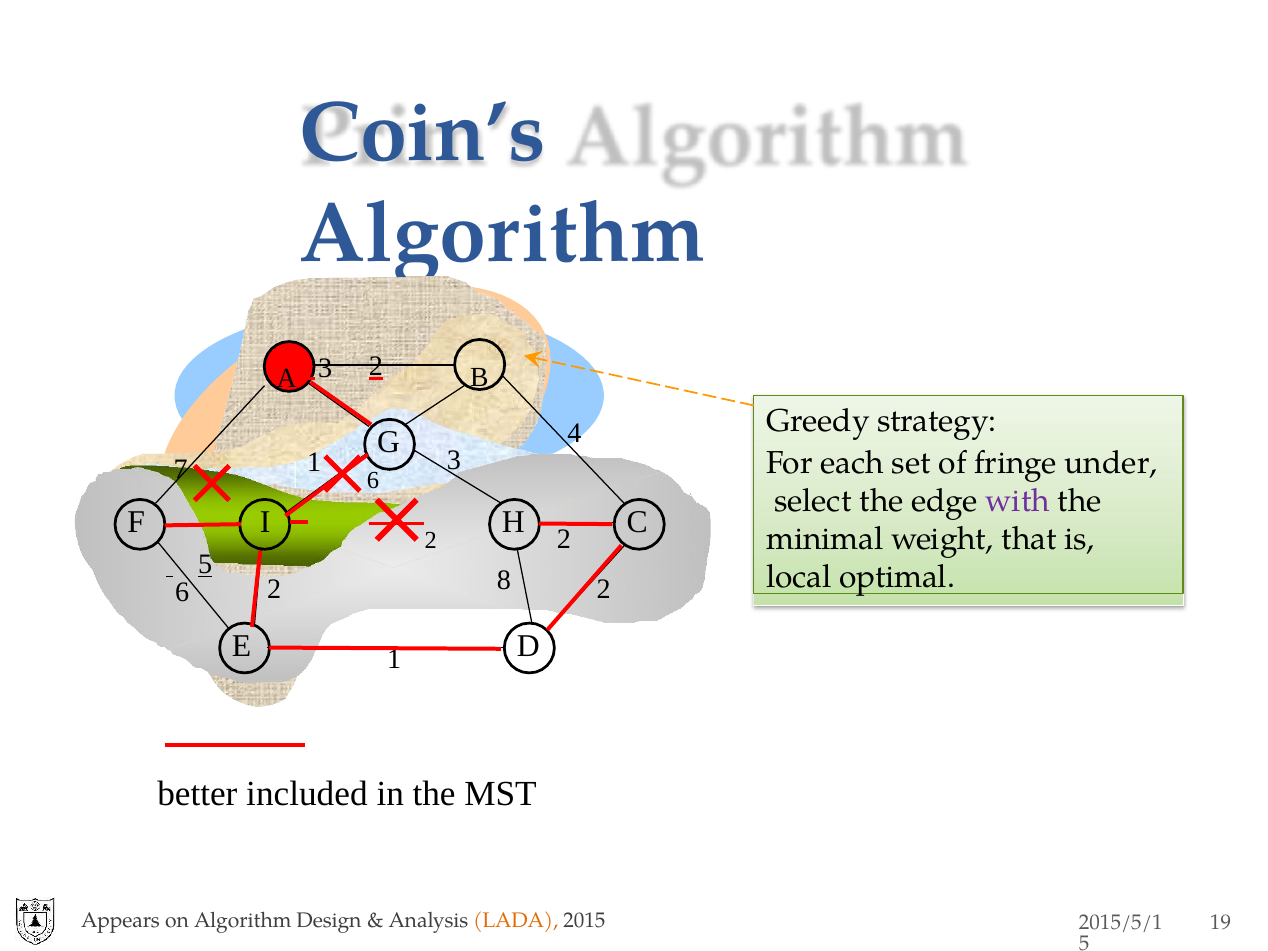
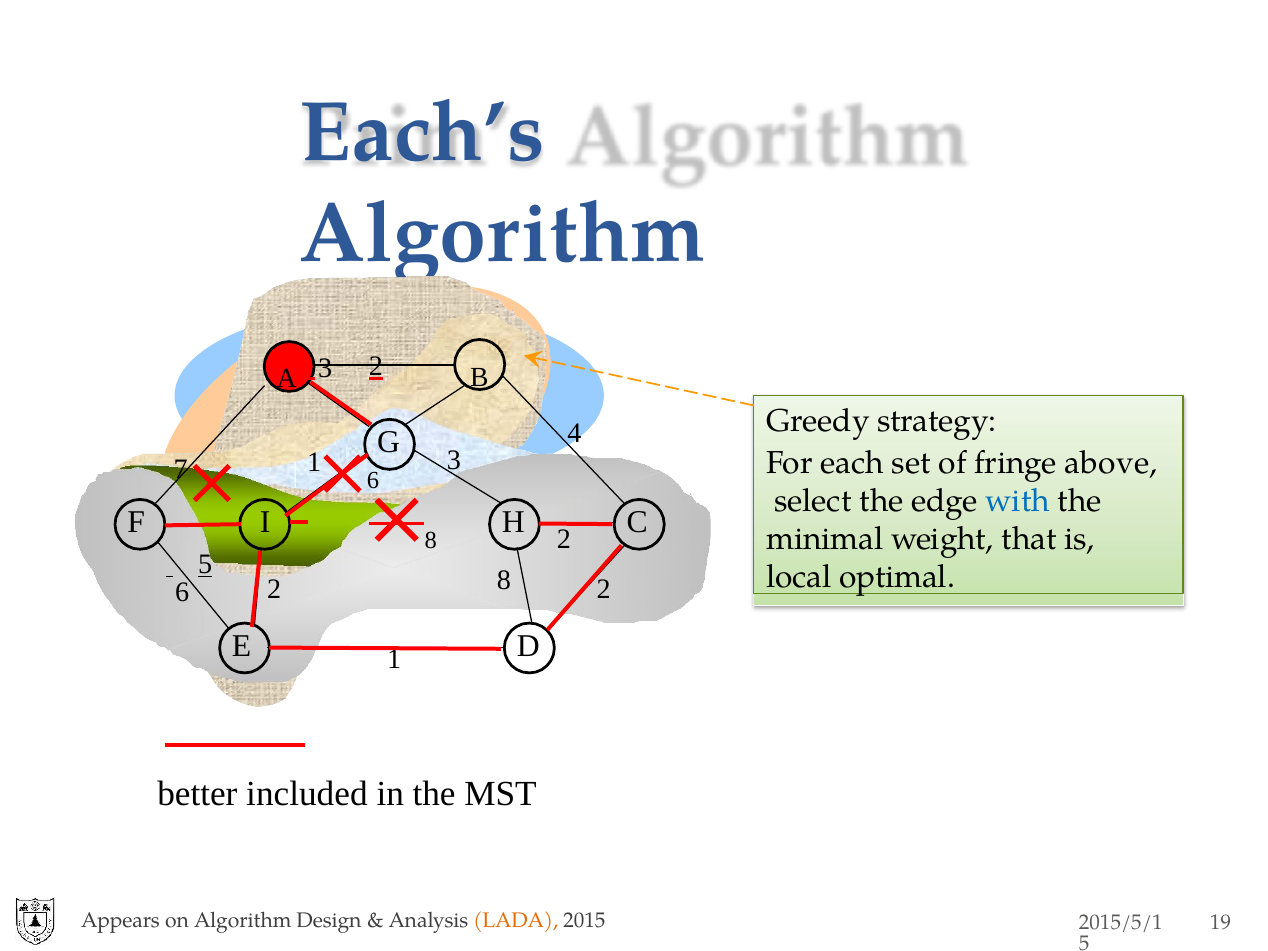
Coin’s: Coin’s -> Each’s
under: under -> above
2 at (431, 540): 2 -> 8
with colour: purple -> blue
